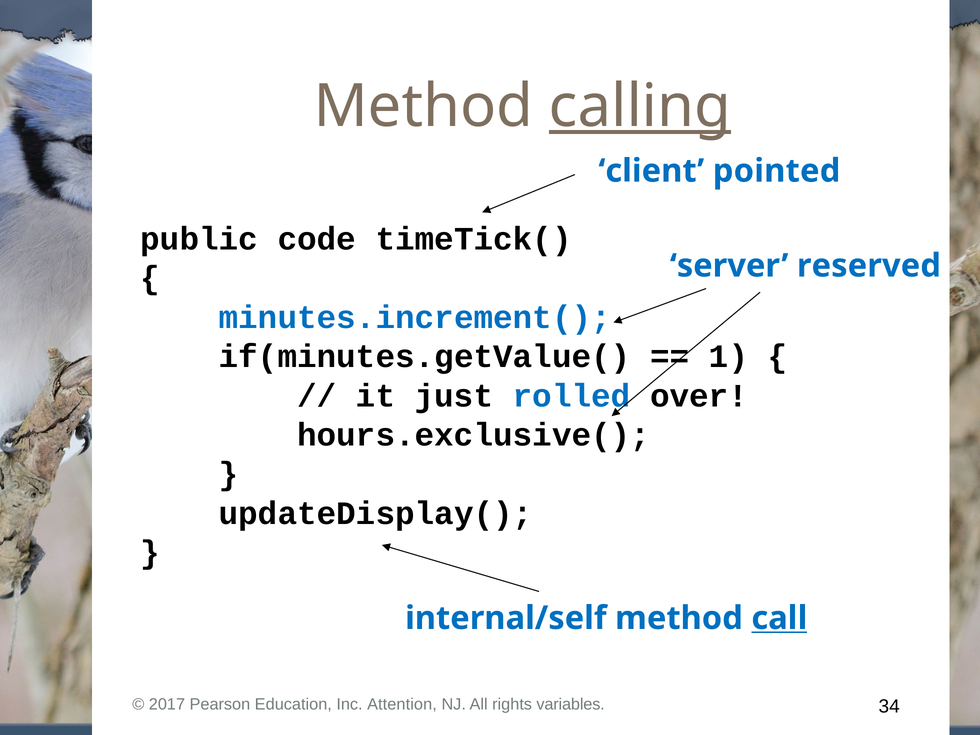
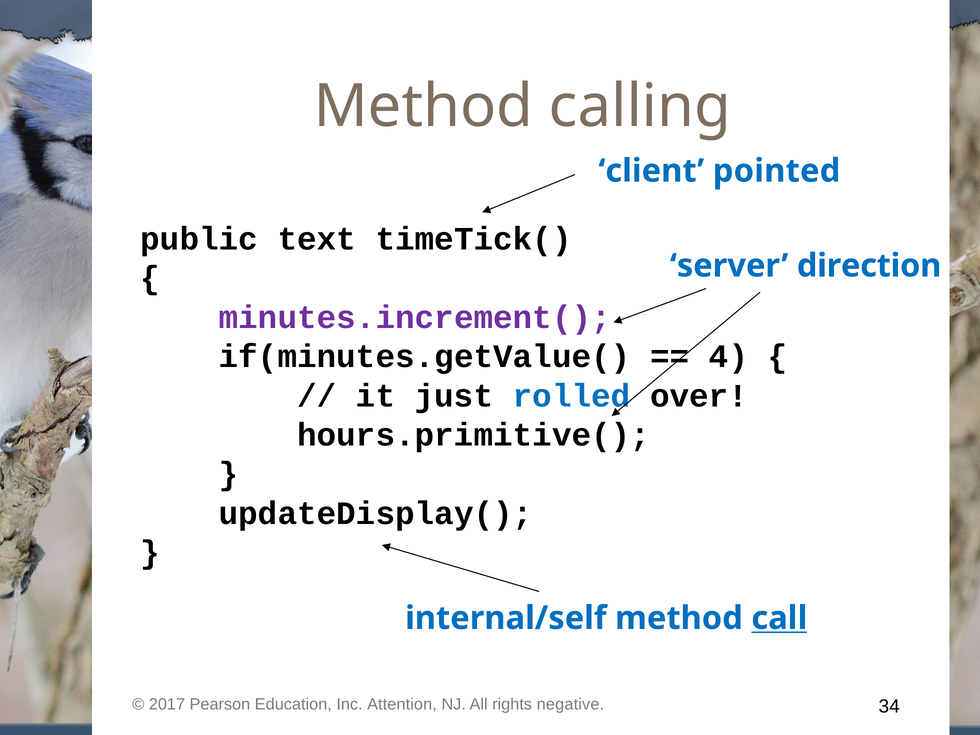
calling underline: present -> none
code: code -> text
reserved: reserved -> direction
minutes.increment( colour: blue -> purple
1: 1 -> 4
hours.exclusive(: hours.exclusive( -> hours.primitive(
variables: variables -> negative
